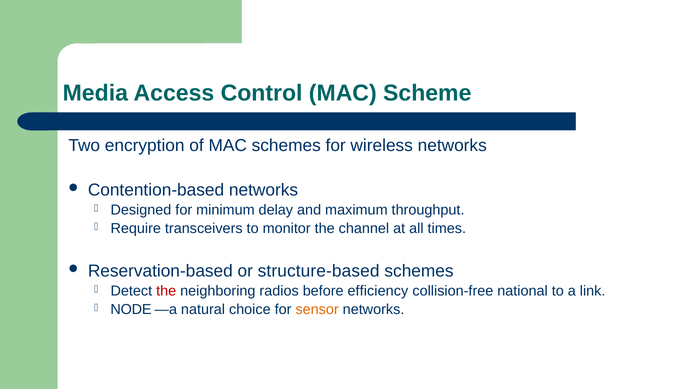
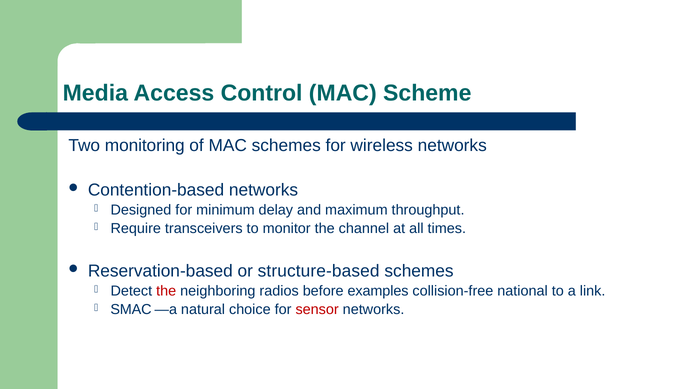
encryption: encryption -> monitoring
efficiency: efficiency -> examples
NODE: NODE -> SMAC
sensor colour: orange -> red
